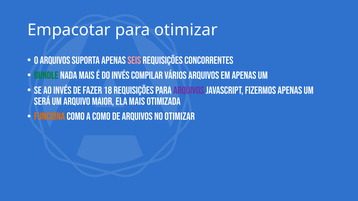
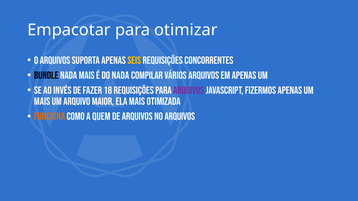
seis colour: pink -> yellow
Bundle colour: green -> black
do invés: invés -> nada
será at (42, 102): será -> mais
a como: como -> quem
no otimizar: otimizar -> arquivos
